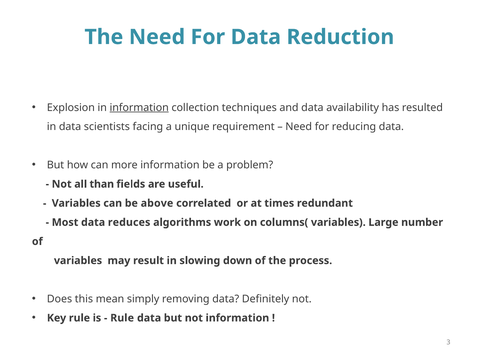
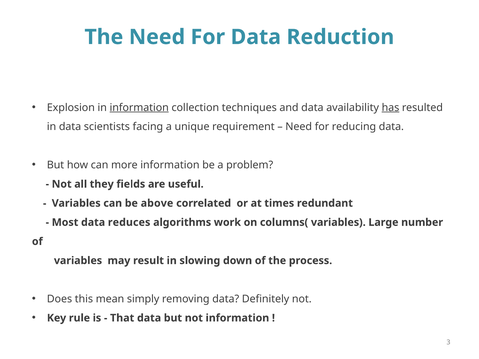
has underline: none -> present
than: than -> they
Rule at (122, 318): Rule -> That
